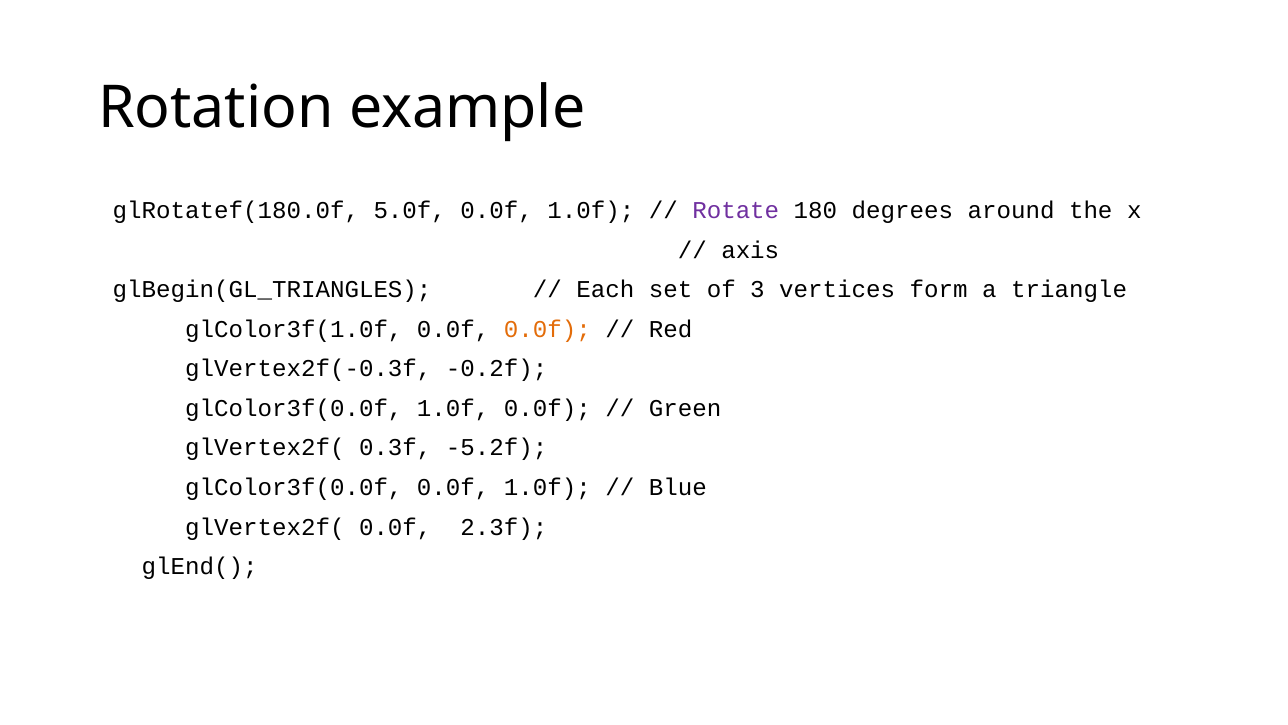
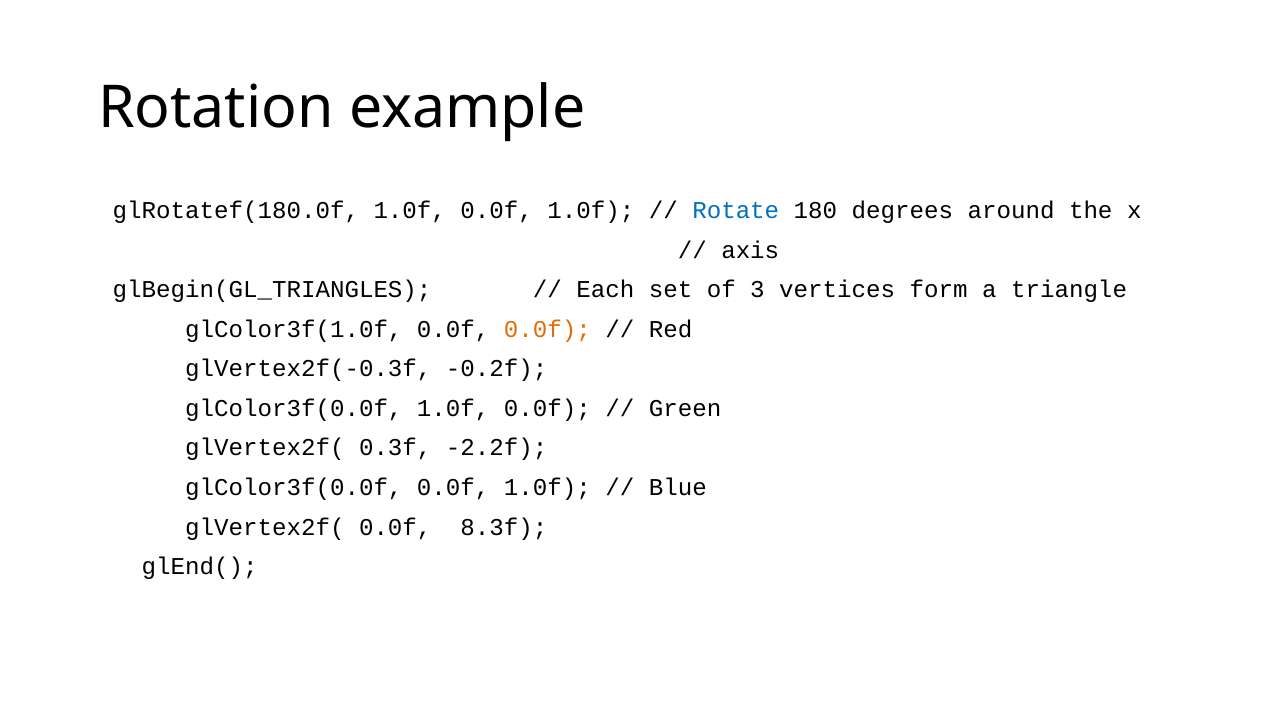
glRotatef(180.0f 5.0f: 5.0f -> 1.0f
Rotate colour: purple -> blue
-5.2f: -5.2f -> -2.2f
2.3f: 2.3f -> 8.3f
